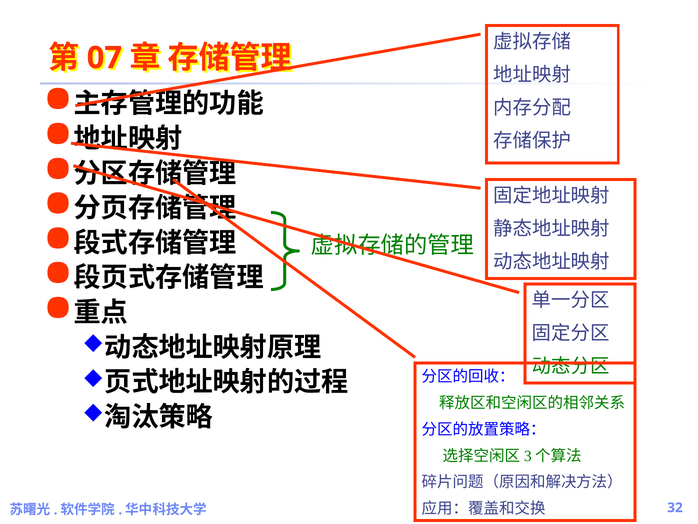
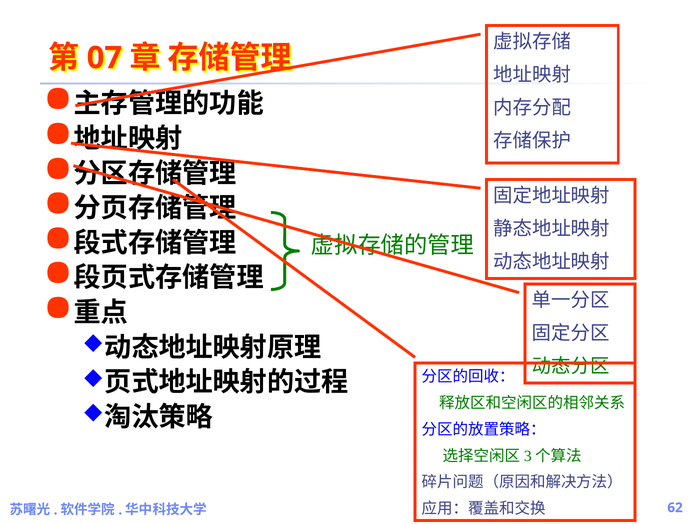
32: 32 -> 62
